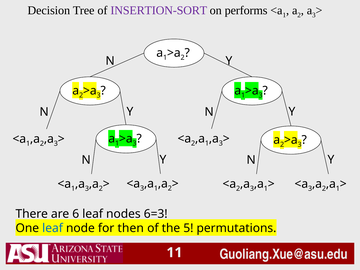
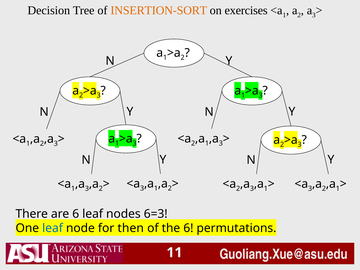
INSERTION-SORT colour: purple -> orange
performs: performs -> exercises
the 5: 5 -> 6
